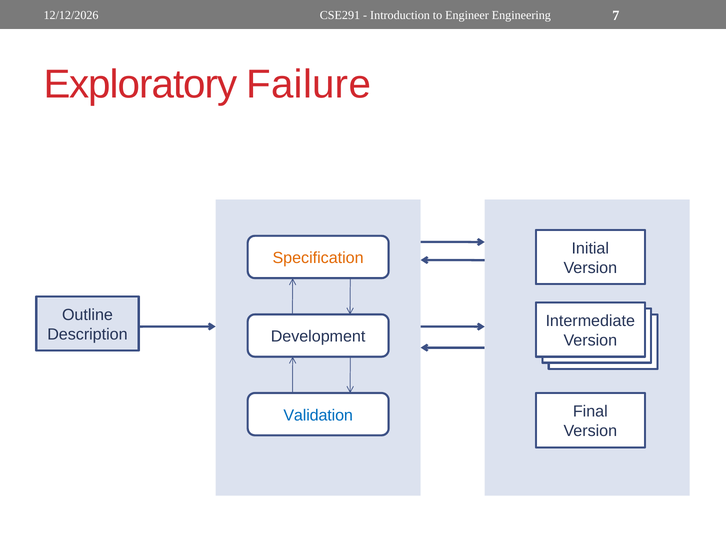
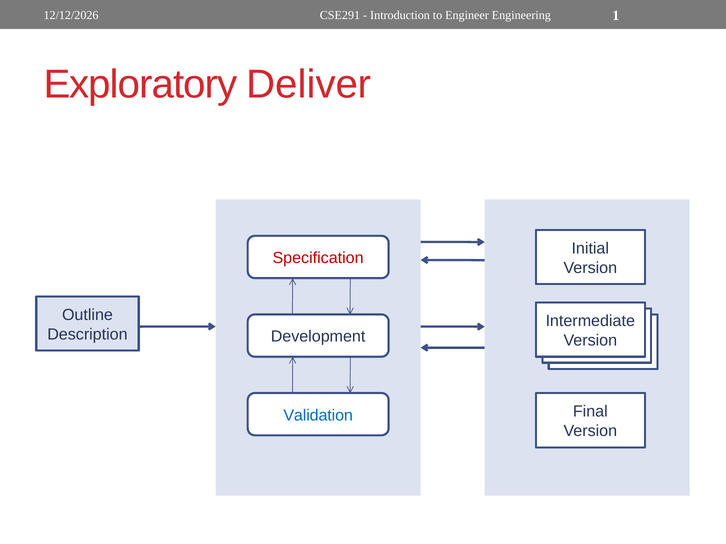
7: 7 -> 1
Failure: Failure -> Deliver
Specification colour: orange -> red
